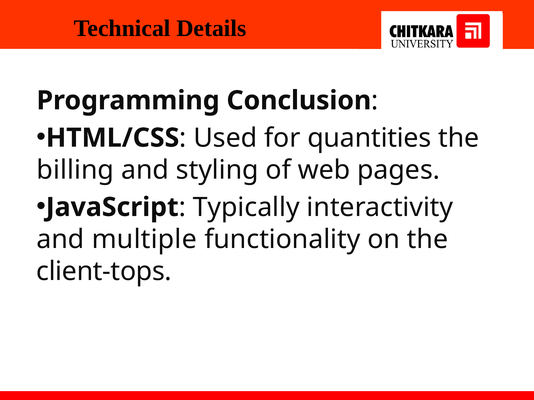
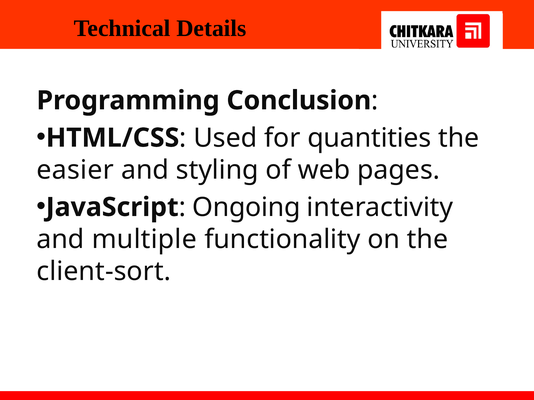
billing: billing -> easier
Typically: Typically -> Ongoing
client-tops: client-tops -> client-sort
